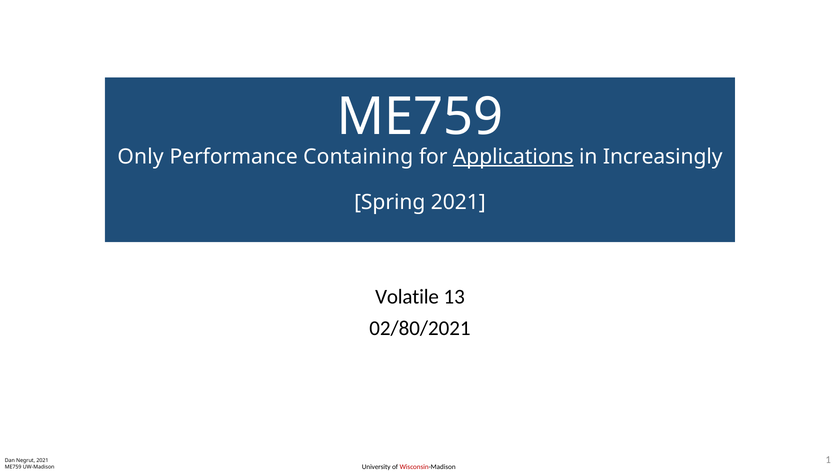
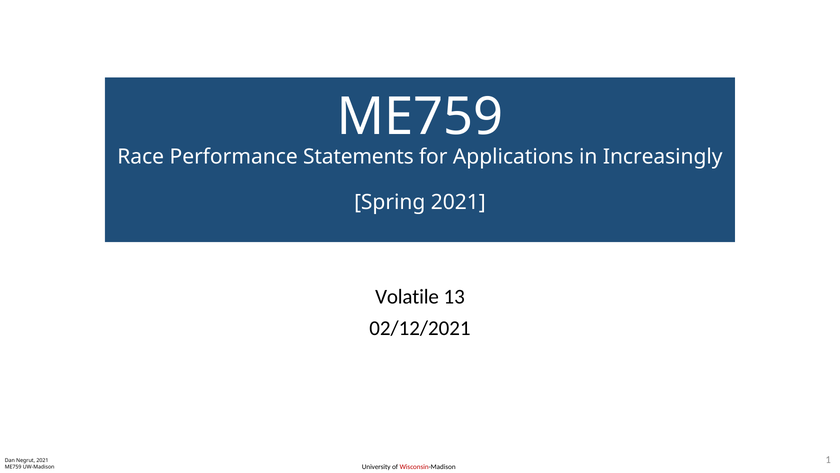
Only: Only -> Race
Containing: Containing -> Statements
Applications underline: present -> none
02/80/2021: 02/80/2021 -> 02/12/2021
